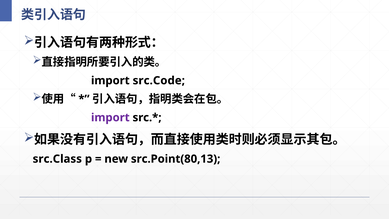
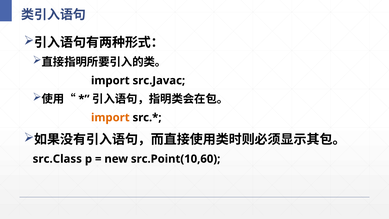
src.Code: src.Code -> src.Javac
import at (110, 117) colour: purple -> orange
src.Point(80,13: src.Point(80,13 -> src.Point(10,60
